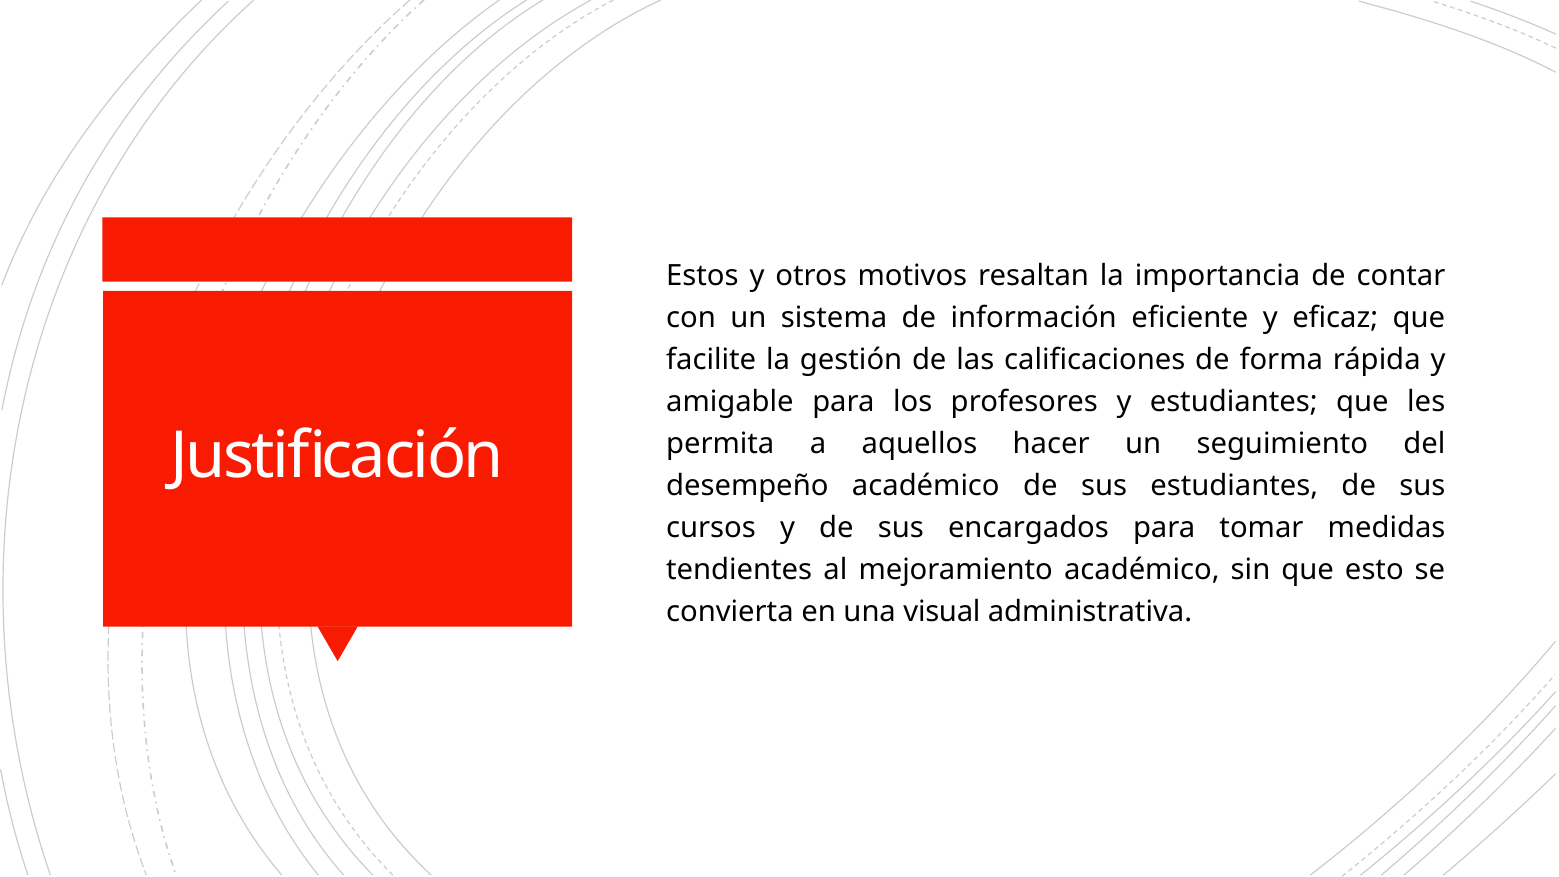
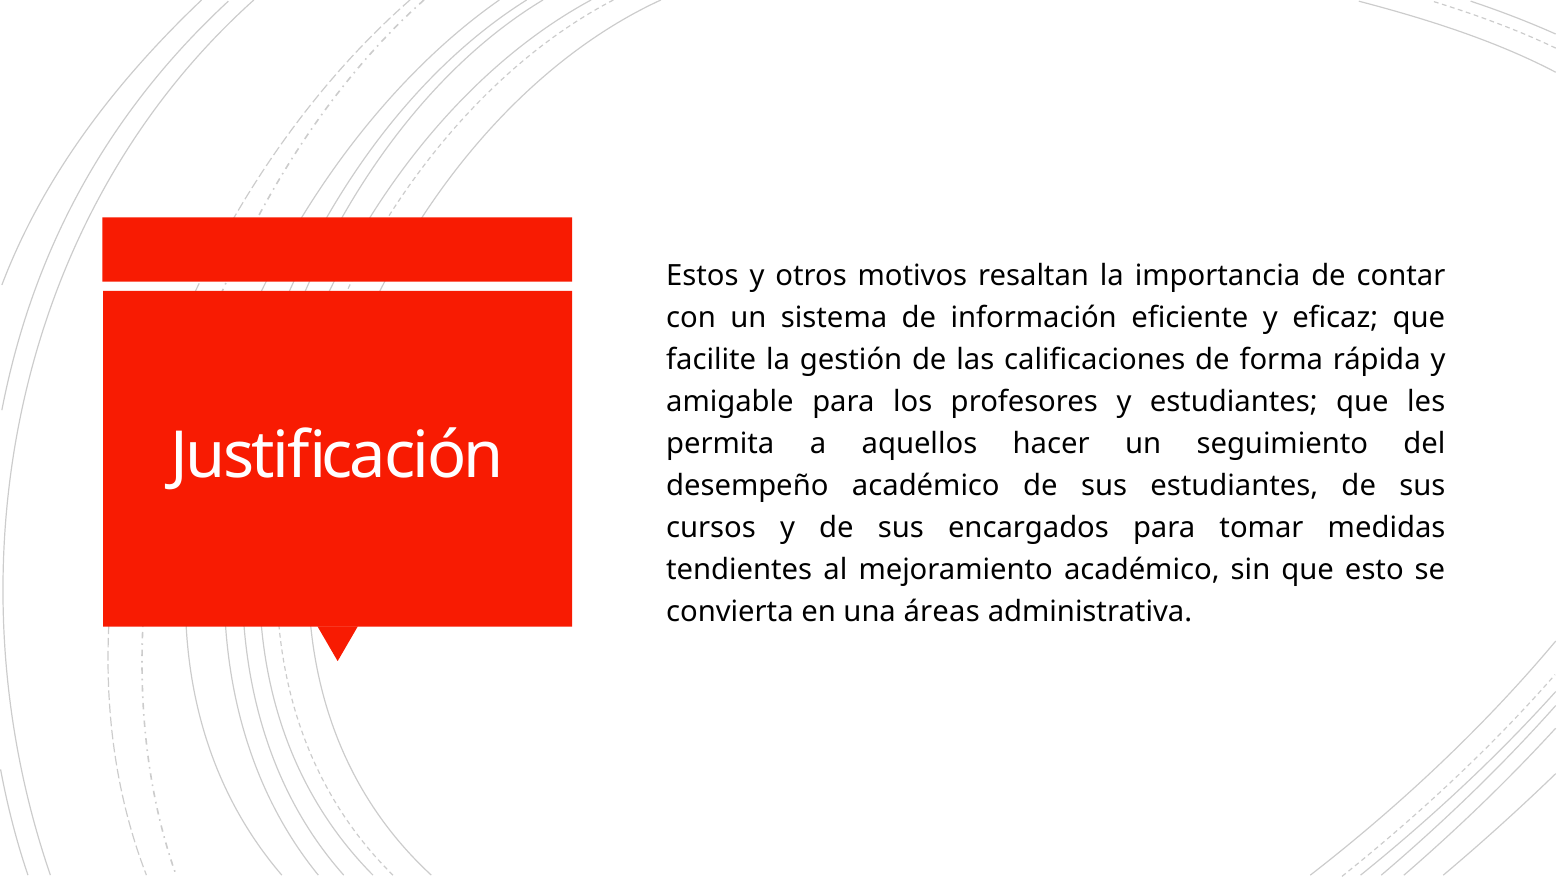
visual: visual -> áreas
